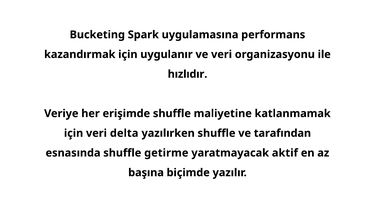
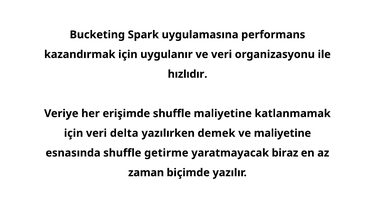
yazılırken shuffle: shuffle -> demek
ve tarafından: tarafından -> maliyetine
aktif: aktif -> biraz
başına: başına -> zaman
